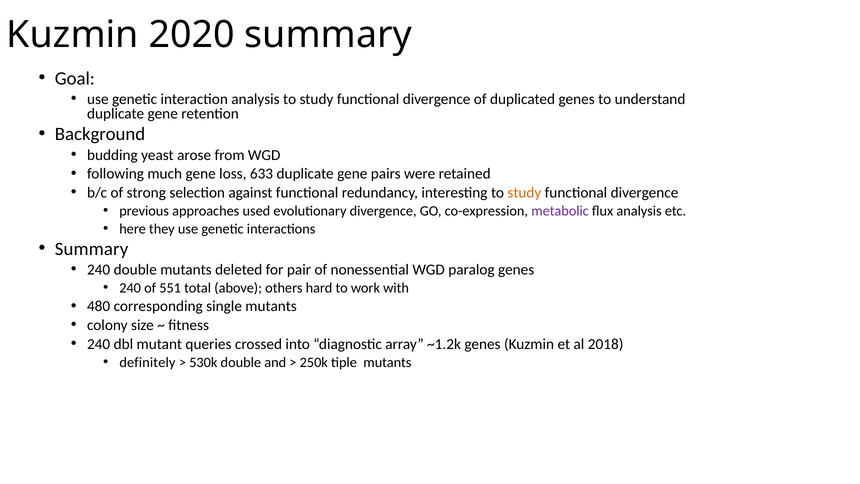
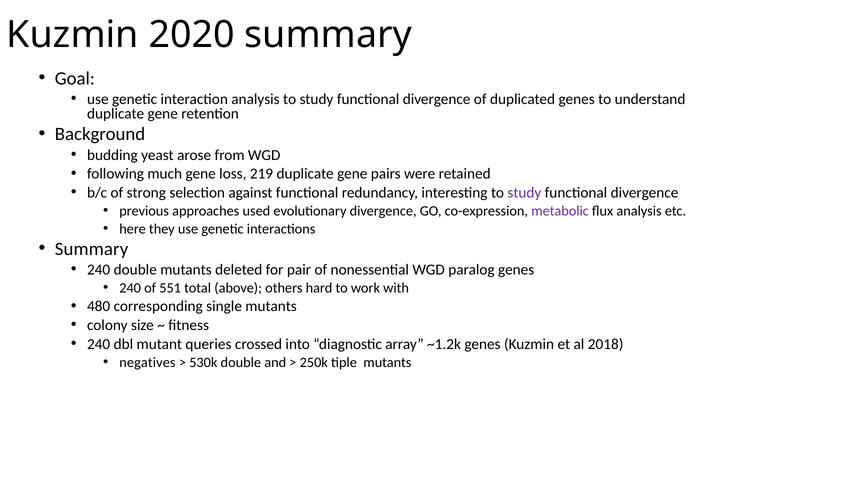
633: 633 -> 219
study at (524, 193) colour: orange -> purple
definitely: definitely -> negatives
